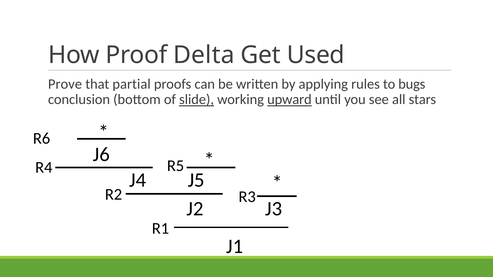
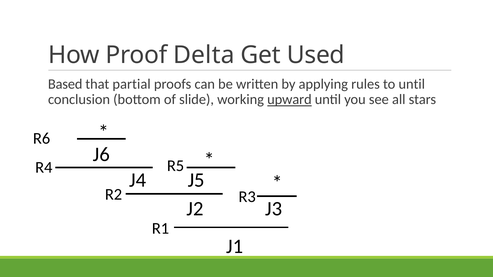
Prove: Prove -> Based
to bugs: bugs -> until
slide underline: present -> none
